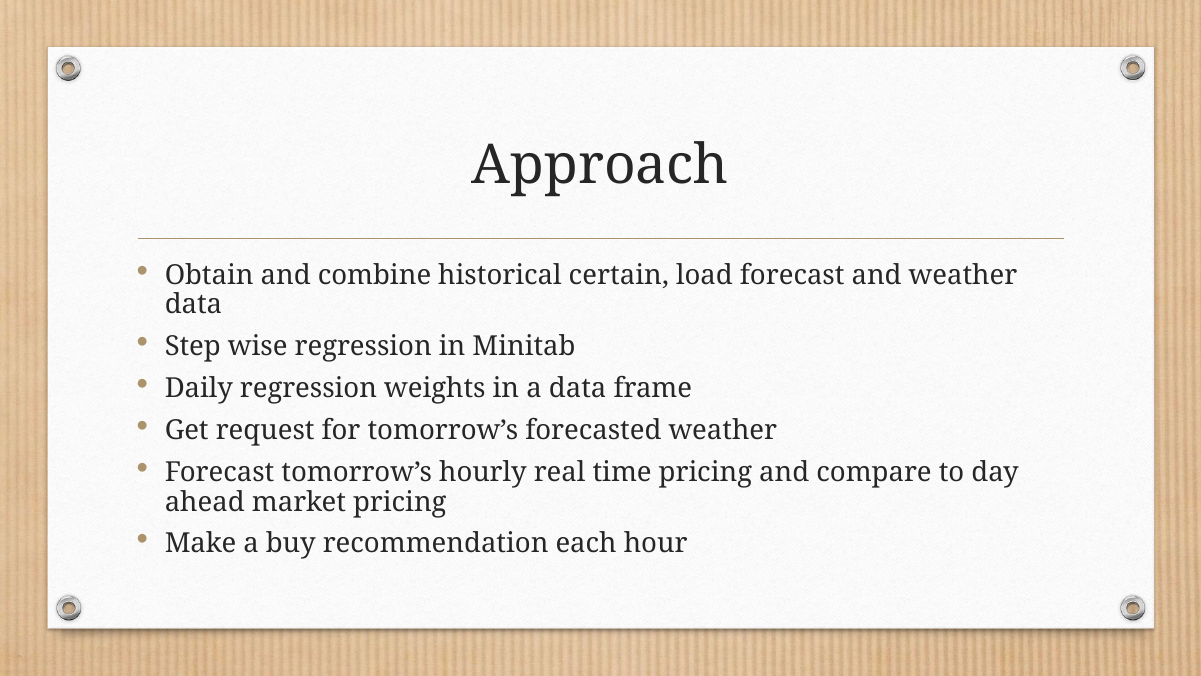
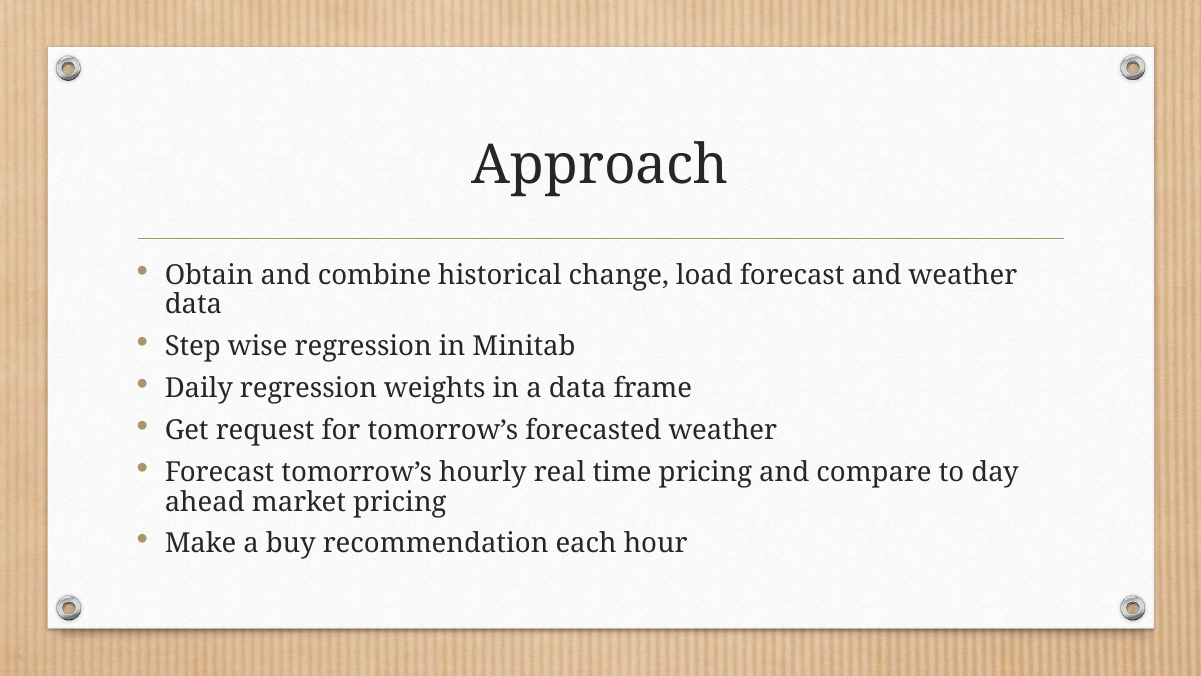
certain: certain -> change
